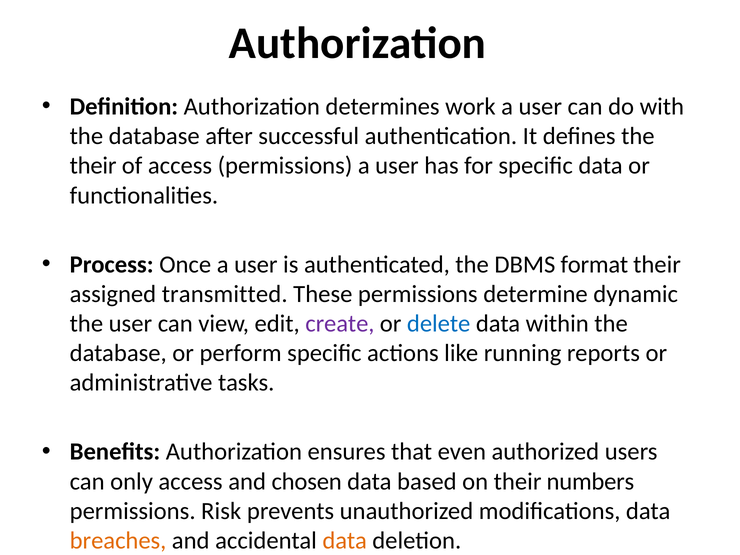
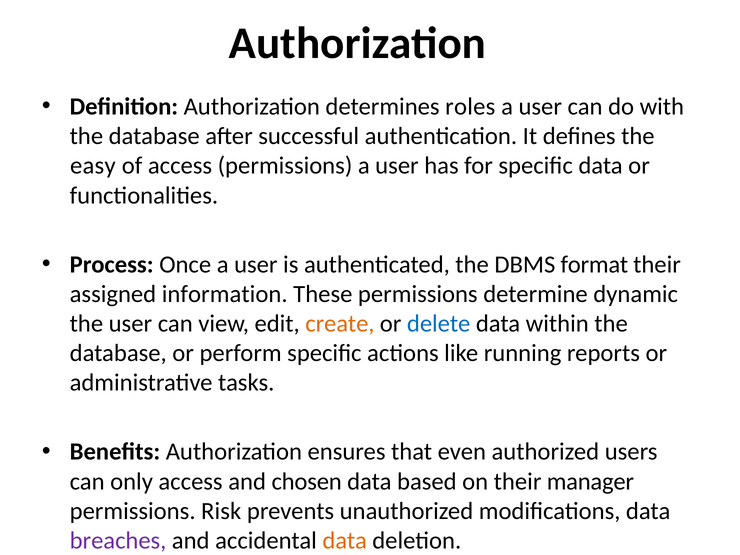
work: work -> roles
their at (93, 166): their -> easy
transmitted: transmitted -> information
create colour: purple -> orange
numbers: numbers -> manager
breaches colour: orange -> purple
